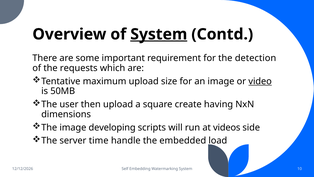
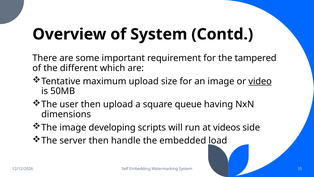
System at (159, 34) underline: present -> none
detection: detection -> tampered
requests: requests -> different
create: create -> queue
server time: time -> then
